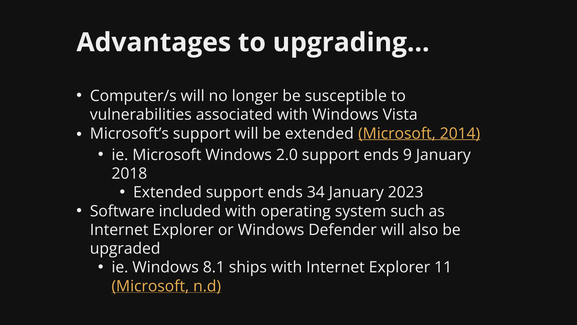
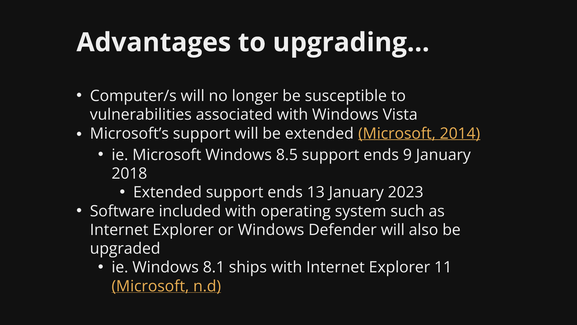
2.0: 2.0 -> 8.5
34: 34 -> 13
